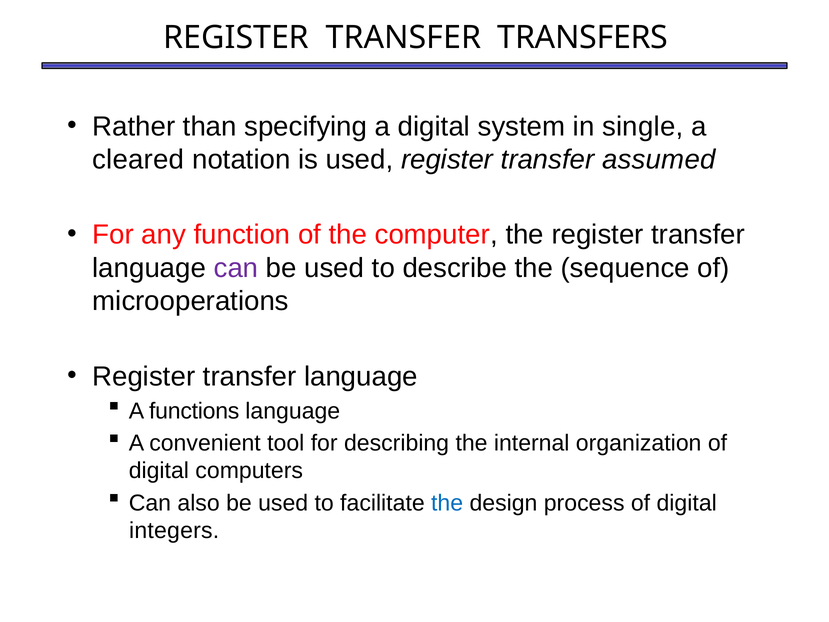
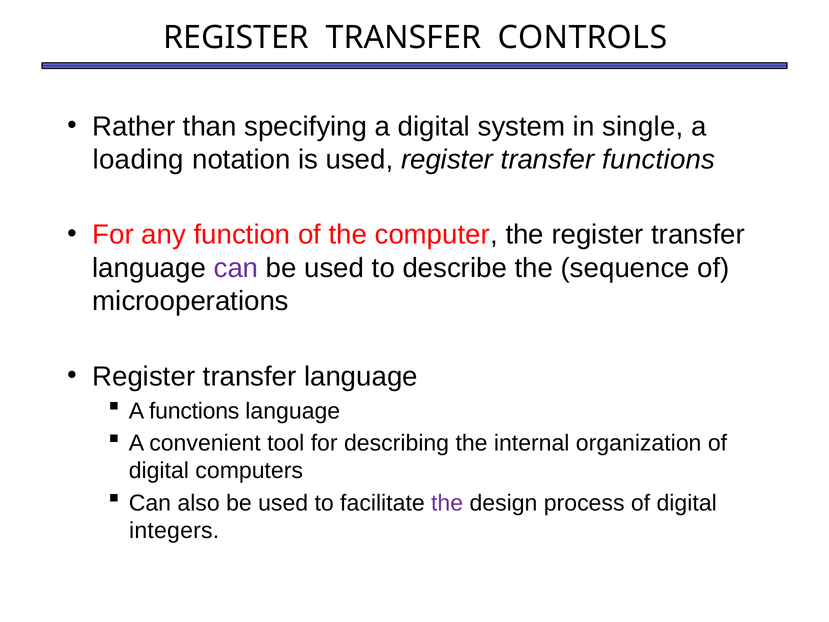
TRANSFERS: TRANSFERS -> CONTROLS
cleared: cleared -> loading
transfer assumed: assumed -> functions
the at (447, 503) colour: blue -> purple
